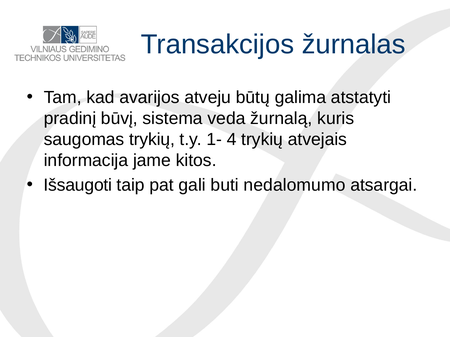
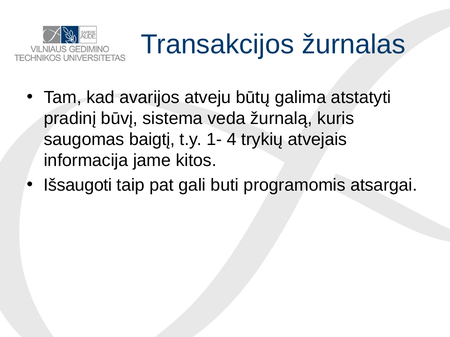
saugomas trykių: trykių -> baigtį
nedalomumo: nedalomumo -> programomis
